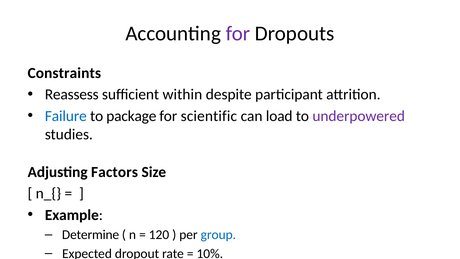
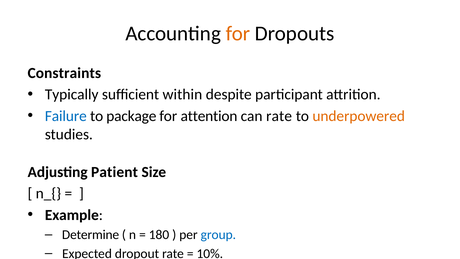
for at (238, 33) colour: purple -> orange
Reassess: Reassess -> Typically
scientific: scientific -> attention
can load: load -> rate
underpowered colour: purple -> orange
Factors: Factors -> Patient
120: 120 -> 180
